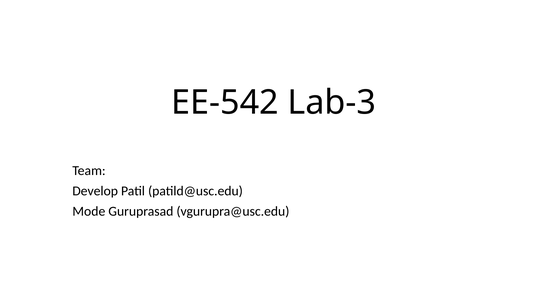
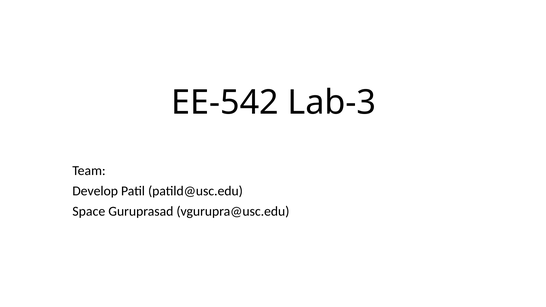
Mode: Mode -> Space
